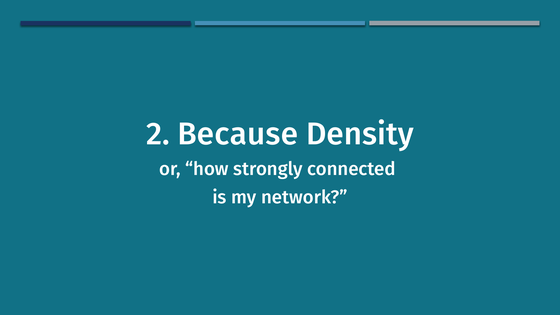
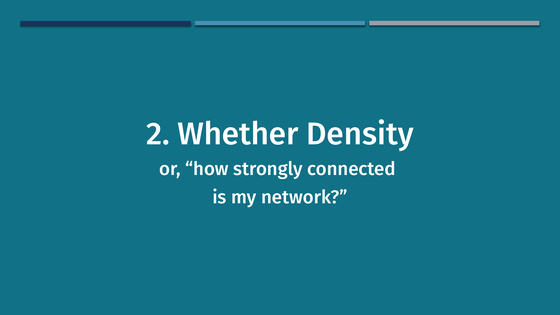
Because: Because -> Whether
